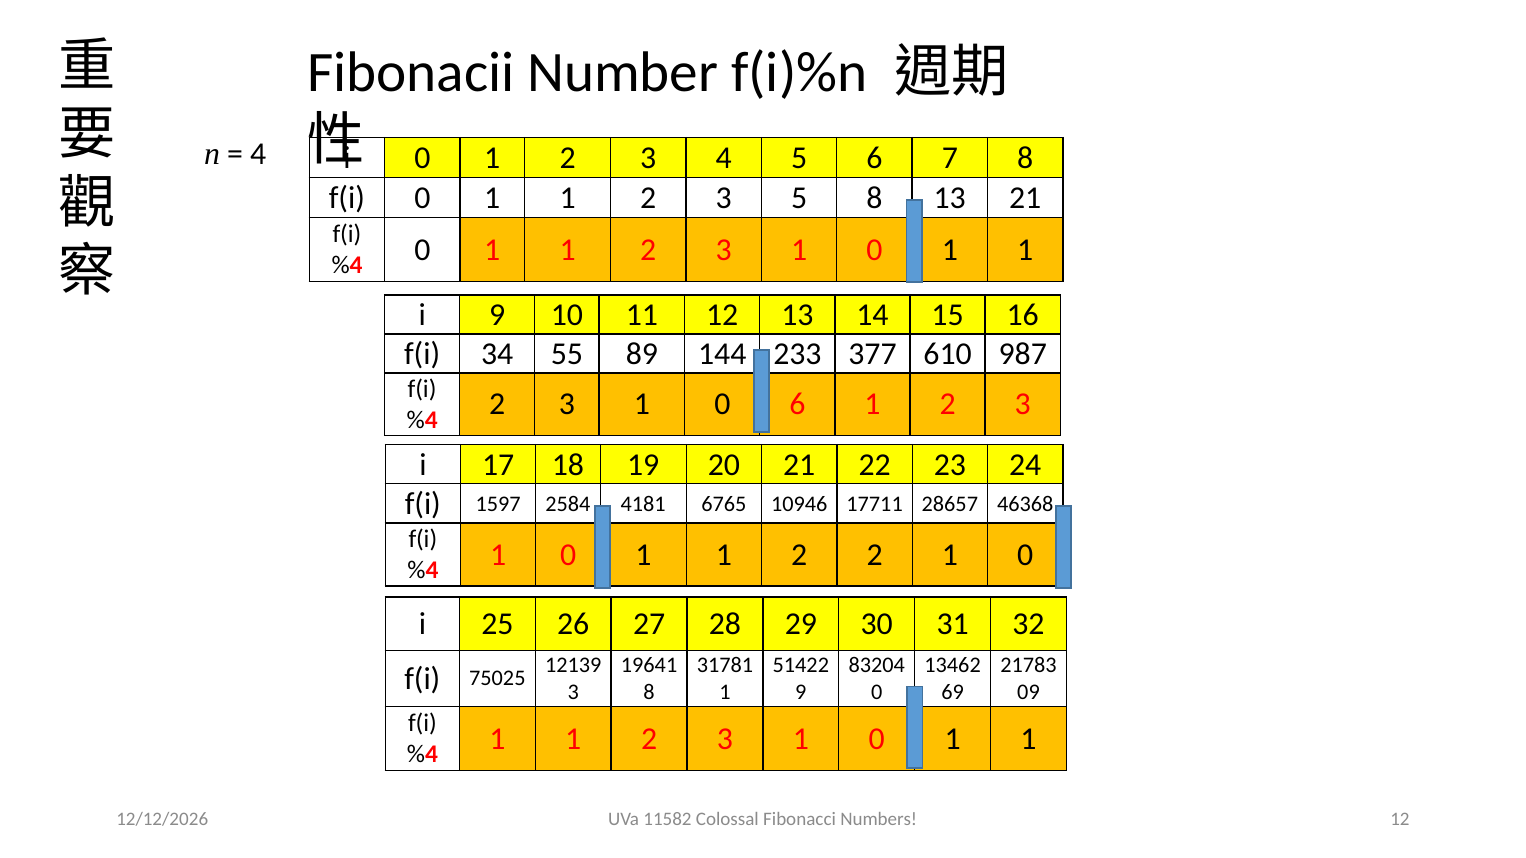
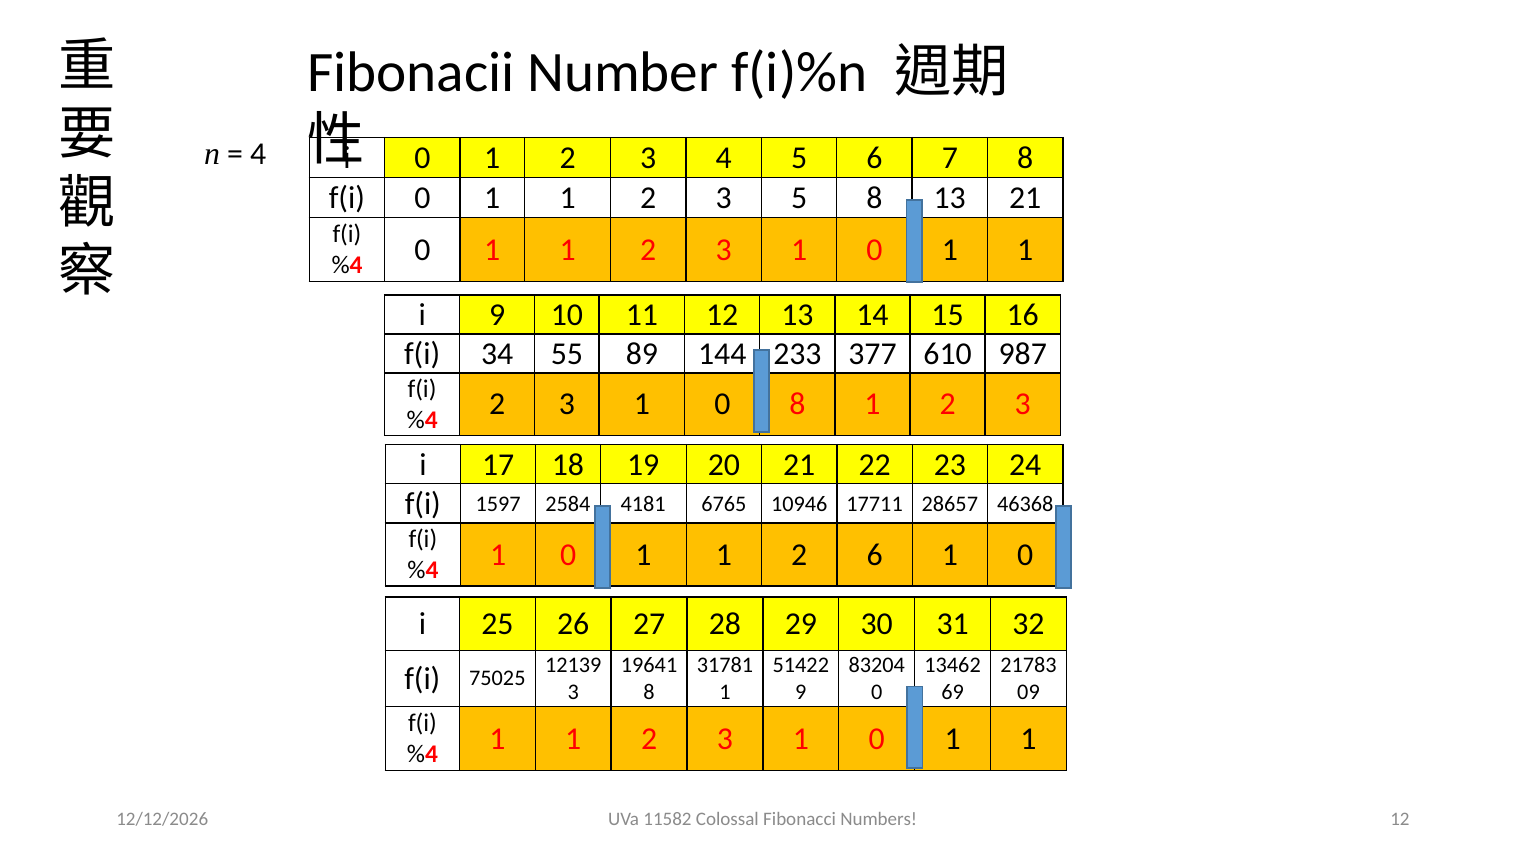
0 6: 6 -> 8
2 2: 2 -> 6
